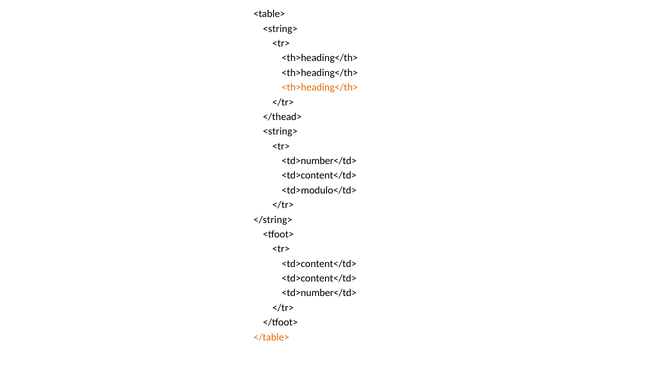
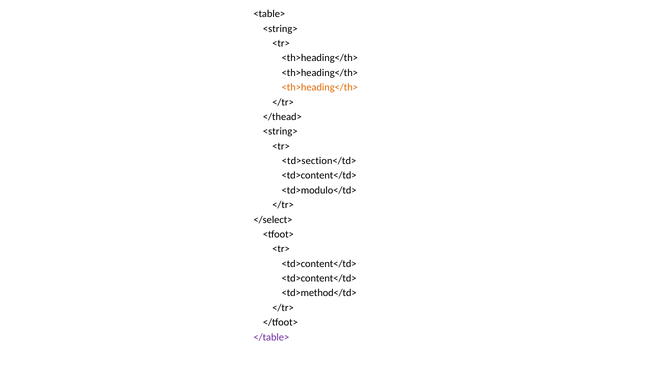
<td>number</td> at (319, 161): <td>number</td> -> <td>section</td>
</string>: </string> -> </select>
<td>number</td> at (319, 293): <td>number</td> -> <td>method</td>
</table> colour: orange -> purple
